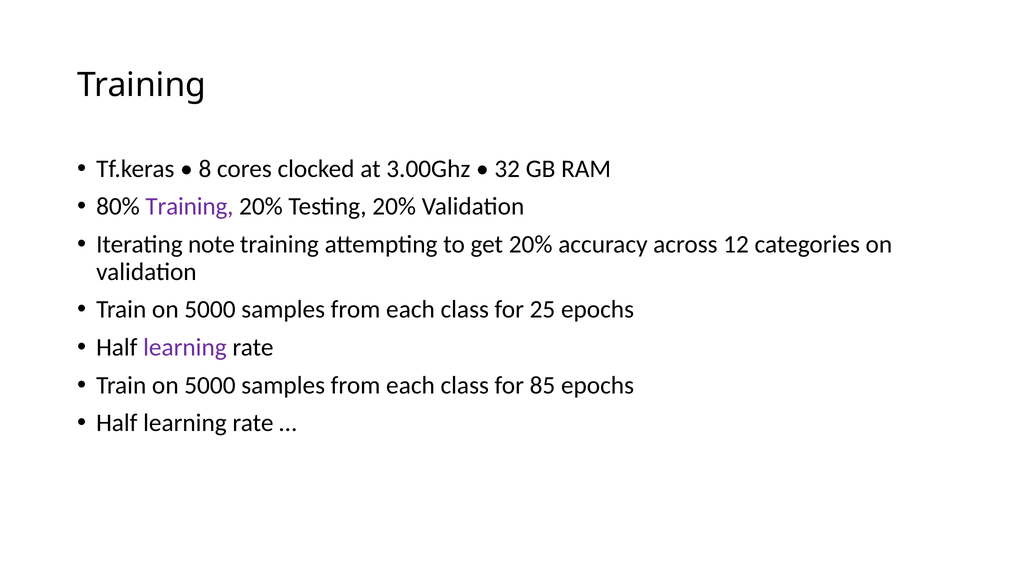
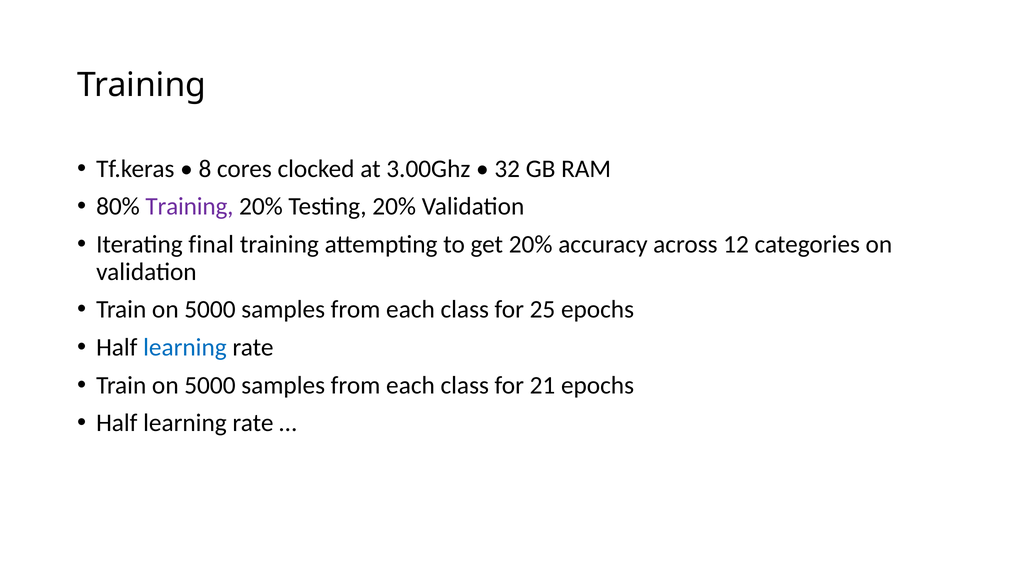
note: note -> final
learning at (185, 348) colour: purple -> blue
85: 85 -> 21
